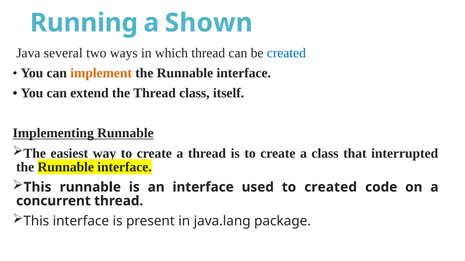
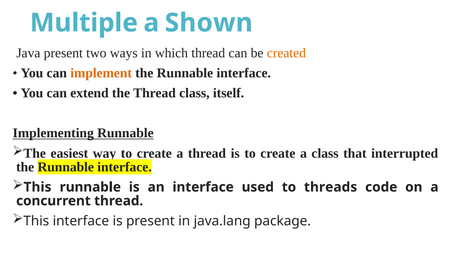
Running: Running -> Multiple
Java several: several -> present
created at (286, 53) colour: blue -> orange
to created: created -> threads
